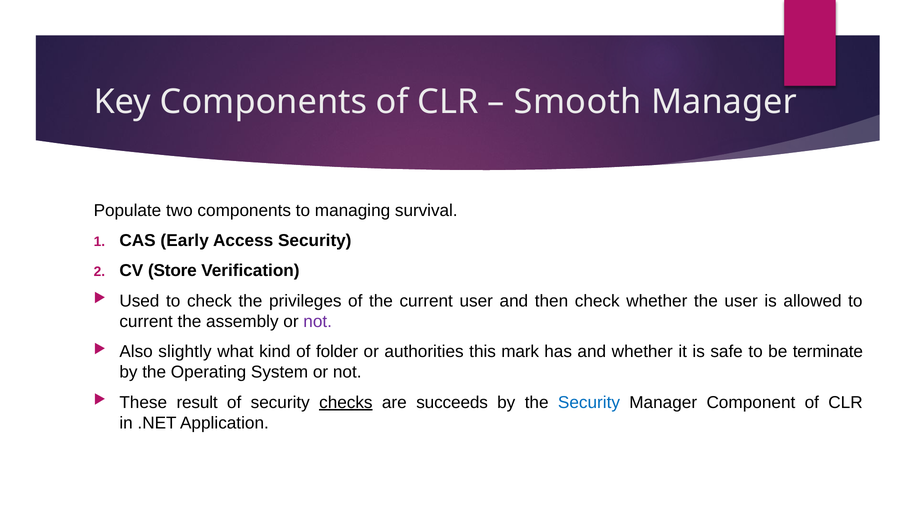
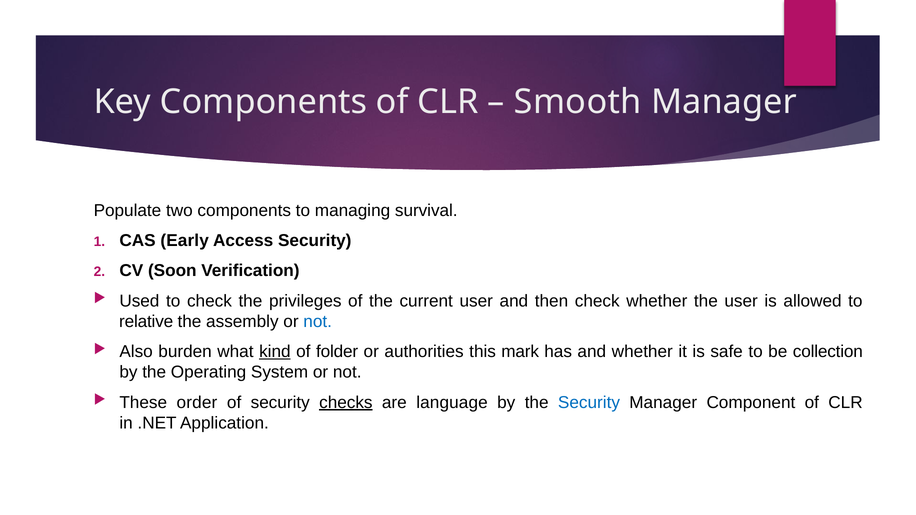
Store: Store -> Soon
current at (146, 322): current -> relative
not at (318, 322) colour: purple -> blue
slightly: slightly -> burden
kind underline: none -> present
terminate: terminate -> collection
result: result -> order
succeeds: succeeds -> language
